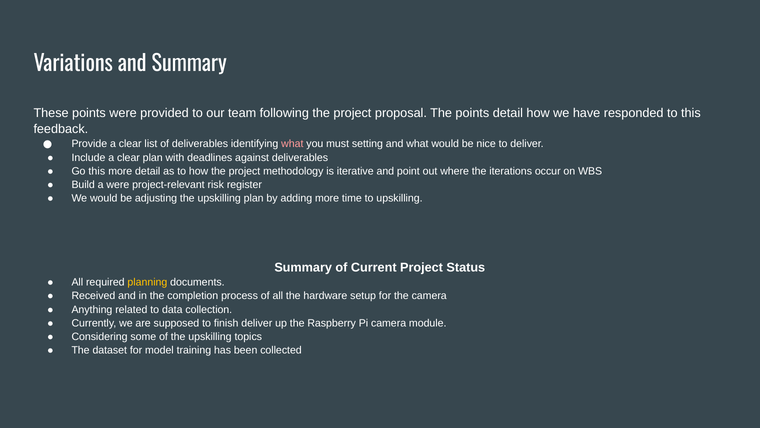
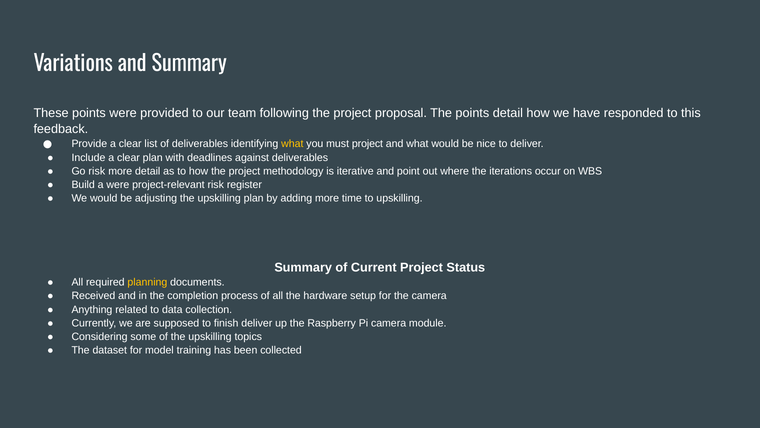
what at (292, 144) colour: pink -> yellow
must setting: setting -> project
Go this: this -> risk
